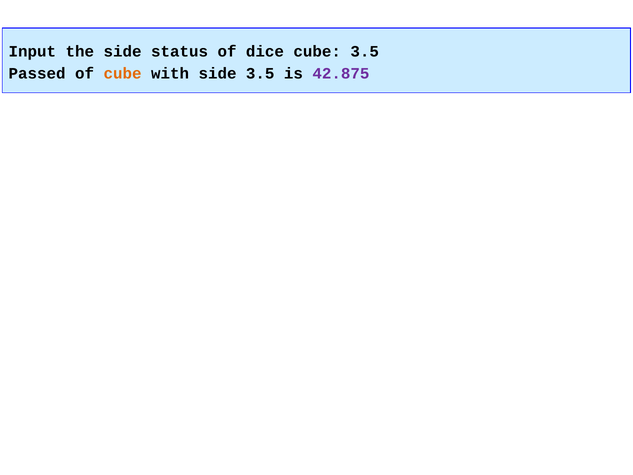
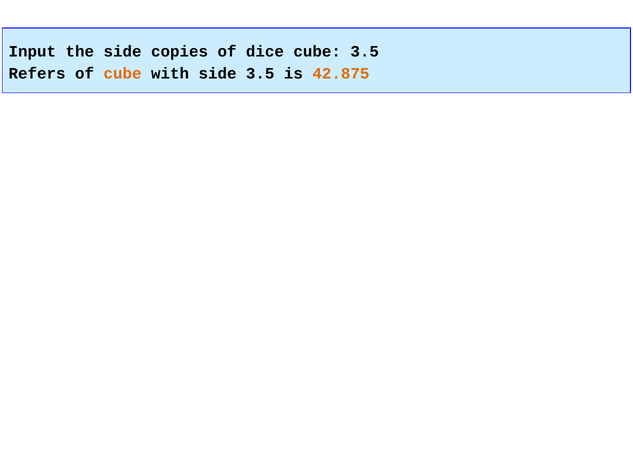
status: status -> copies
Passed: Passed -> Refers
42.875 colour: purple -> orange
